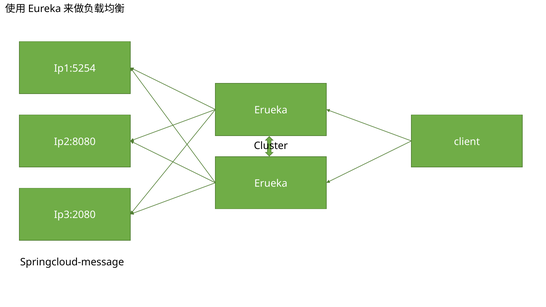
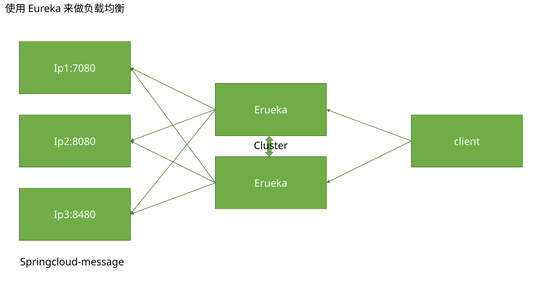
Ip1:5254: Ip1:5254 -> Ip1:7080
Ip3:2080: Ip3:2080 -> Ip3:8480
